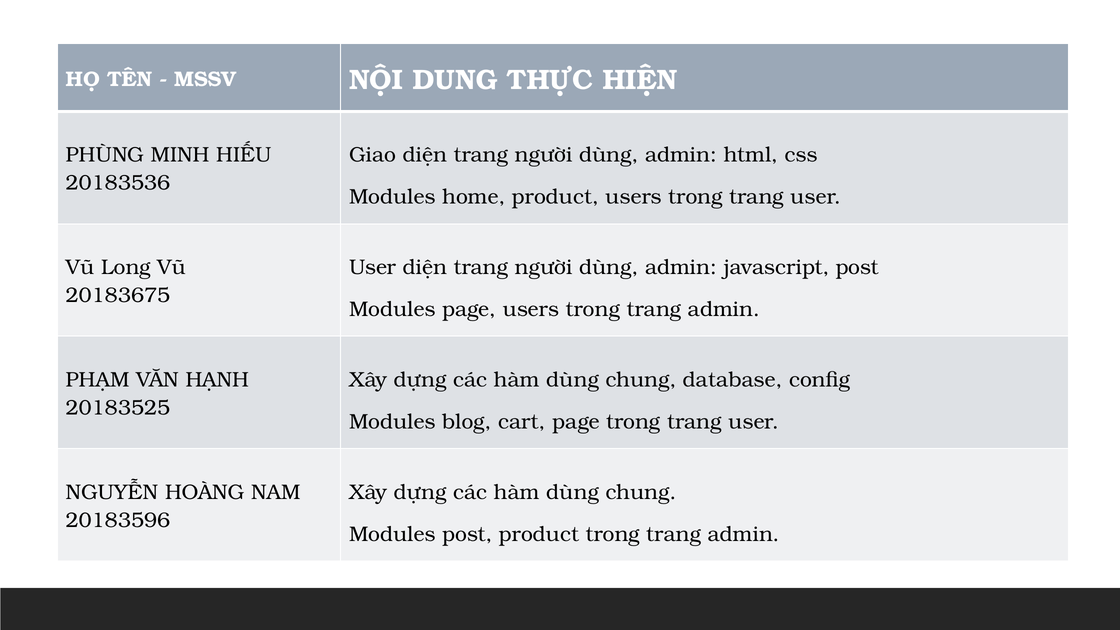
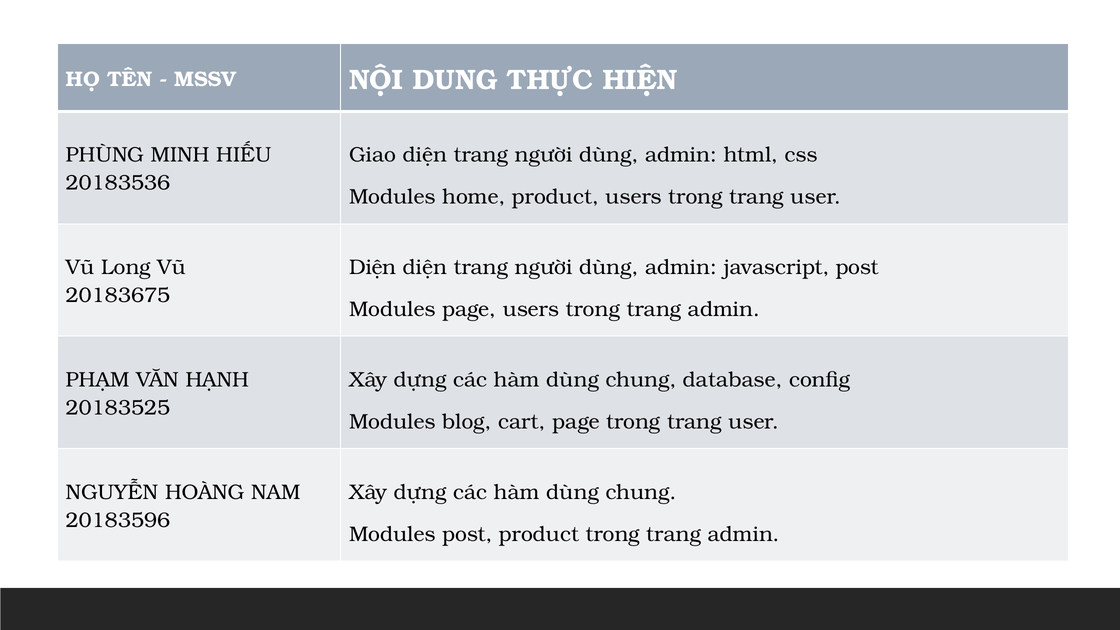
User at (373, 267): User -> Diện
